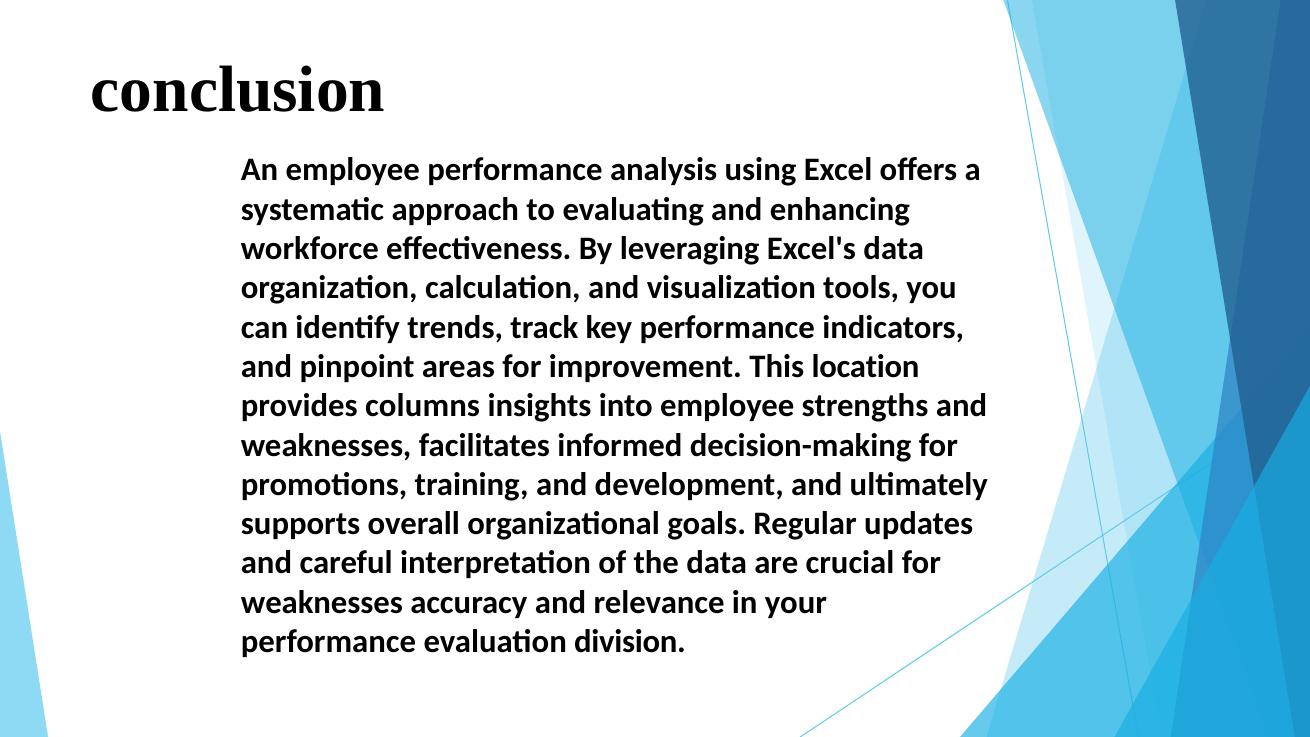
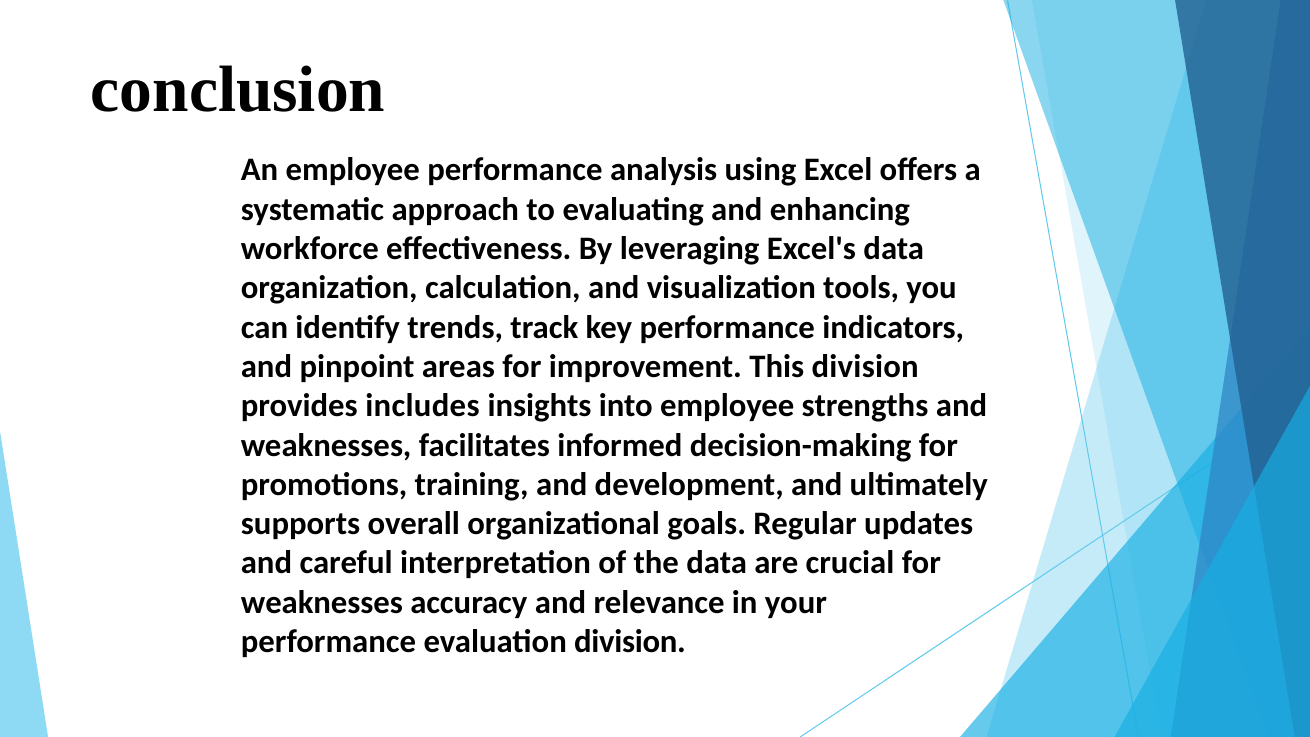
This location: location -> division
columns: columns -> includes
